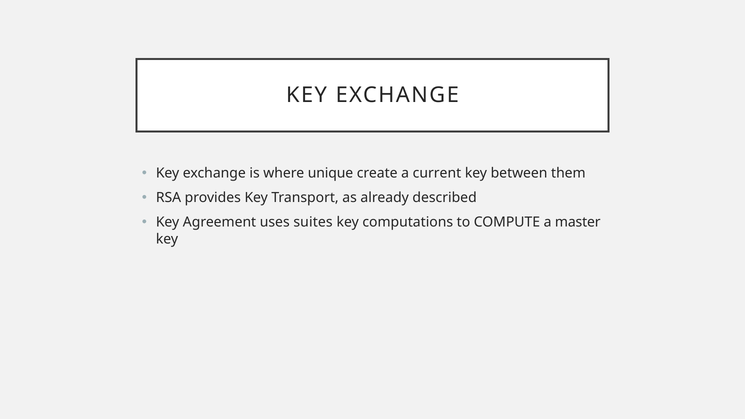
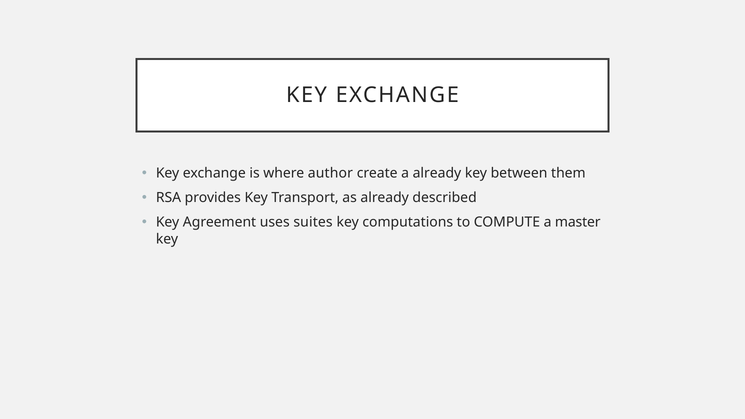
unique: unique -> author
a current: current -> already
